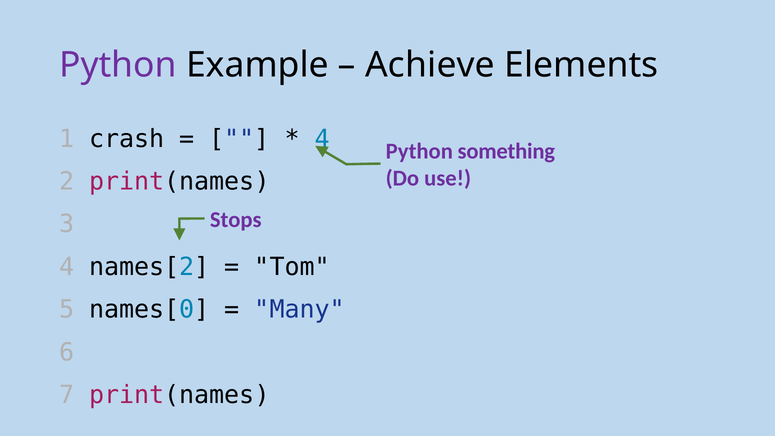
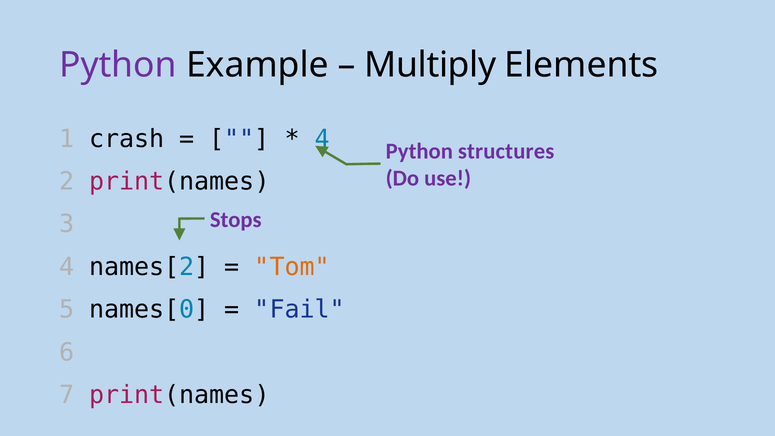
Achieve: Achieve -> Multiply
something: something -> structures
Tom colour: black -> orange
Many: Many -> Fail
